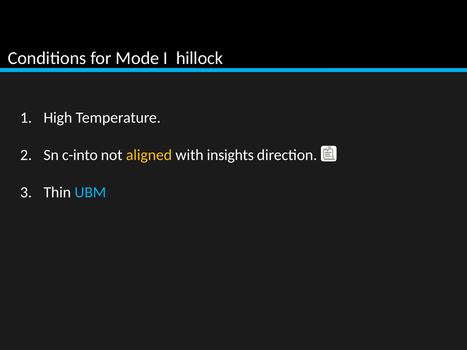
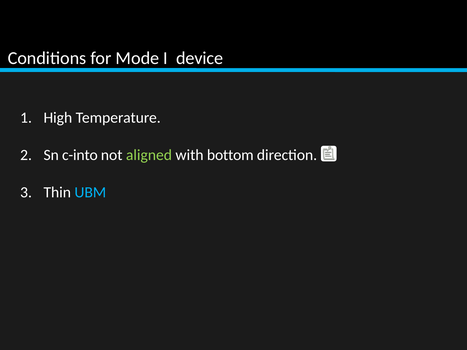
hillock: hillock -> device
aligned colour: yellow -> light green
insights: insights -> bottom
